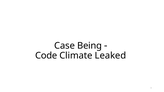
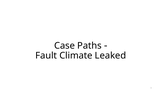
Being: Being -> Paths
Code: Code -> Fault
